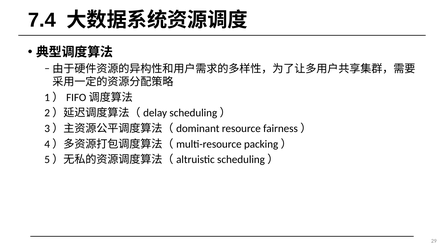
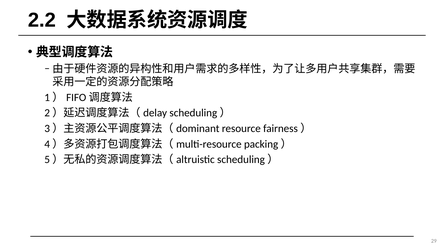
7.4: 7.4 -> 2.2
